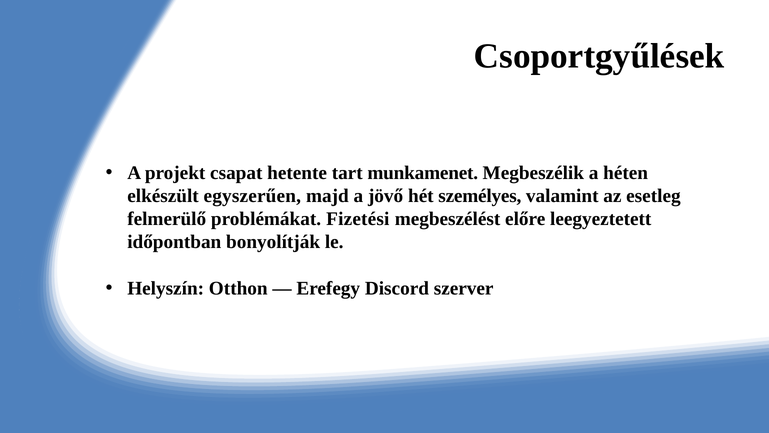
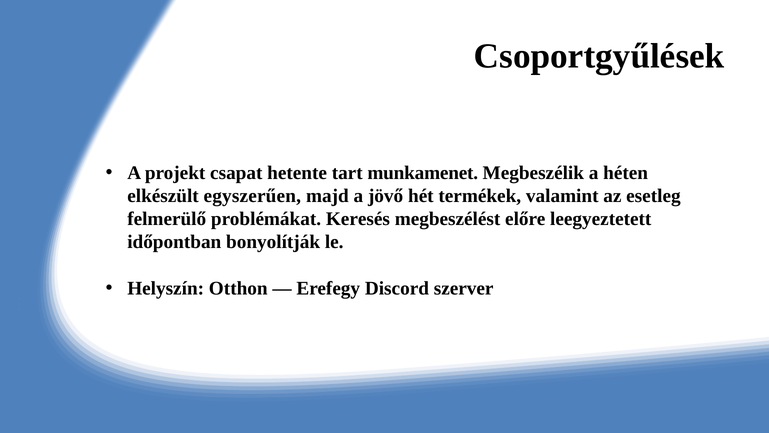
személyes: személyes -> termékek
Fizetési: Fizetési -> Keresés
